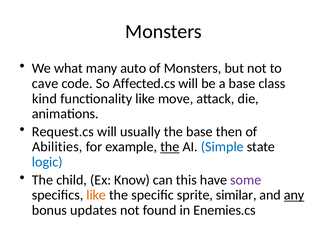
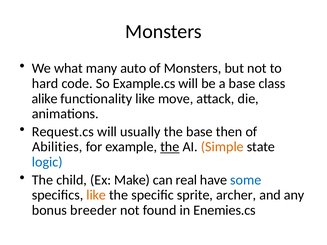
cave: cave -> hard
Affected.cs: Affected.cs -> Example.cs
kind: kind -> alike
Simple colour: blue -> orange
Know: Know -> Make
this: this -> real
some colour: purple -> blue
similar: similar -> archer
any underline: present -> none
updates: updates -> breeder
